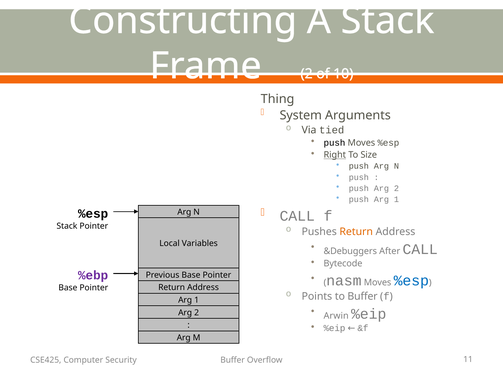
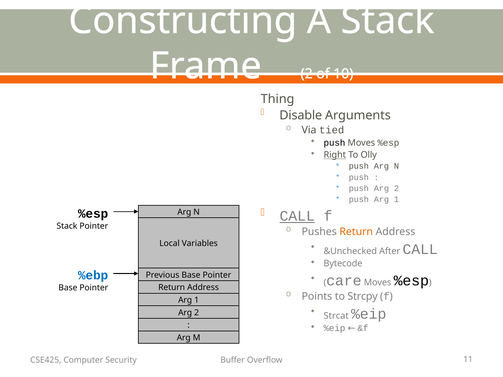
System: System -> Disable
Size: Size -> Olly
CALL at (297, 216) underline: none -> present
&Debuggers: &Debuggers -> &Unchecked
%ebp colour: purple -> blue
nasm: nasm -> care
%esp at (411, 281) colour: blue -> black
to Buffer: Buffer -> Strcpy
Arwin: Arwin -> Strcat
